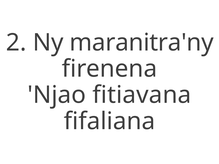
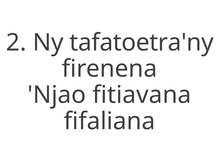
maranitra'ny: maranitra'ny -> tafatoetra'ny
